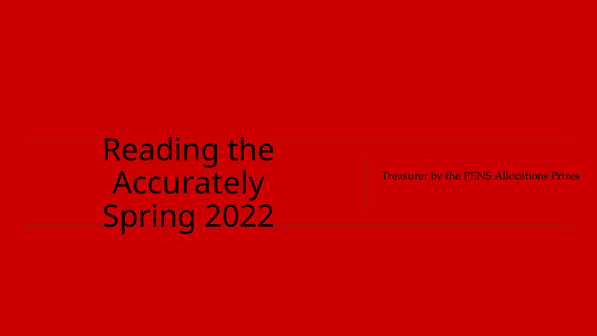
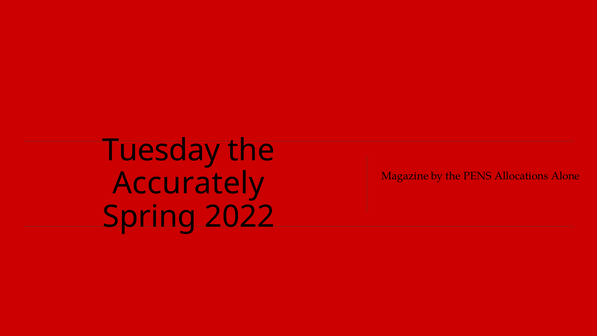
Reading: Reading -> Tuesday
Treasurer: Treasurer -> Magazine
Prizes: Prizes -> Alone
